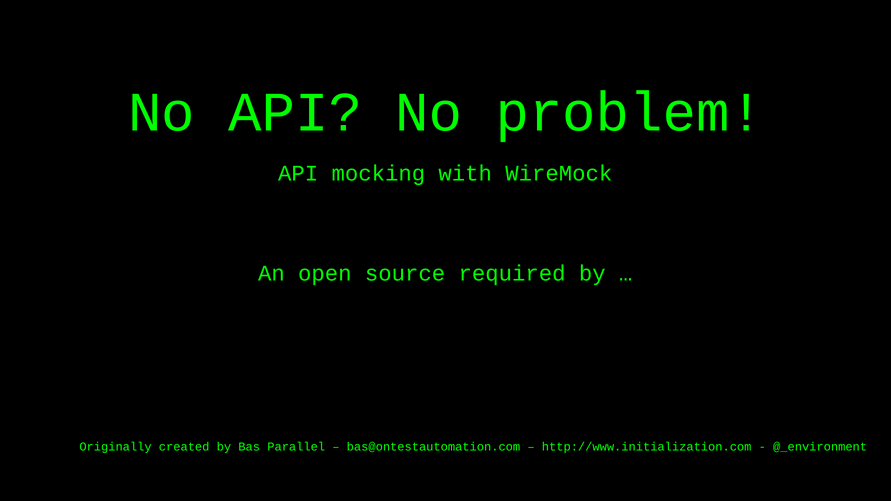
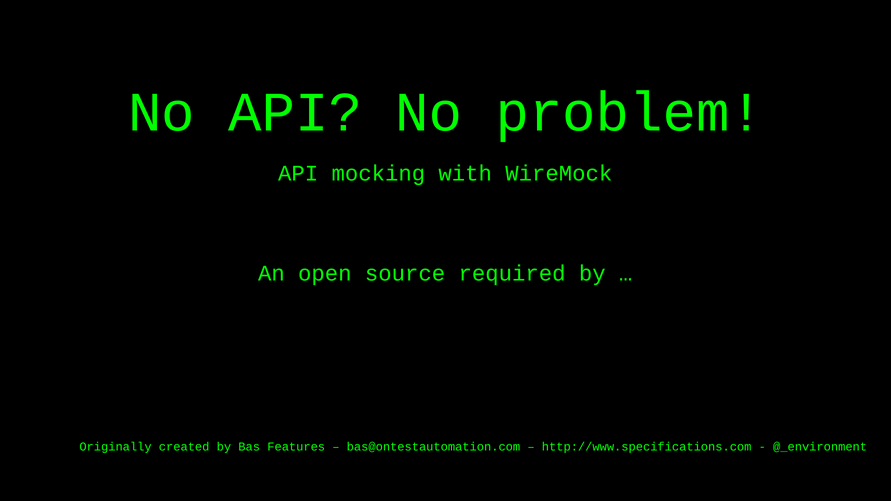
Parallel: Parallel -> Features
http://www.initialization.com: http://www.initialization.com -> http://www.specifications.com
